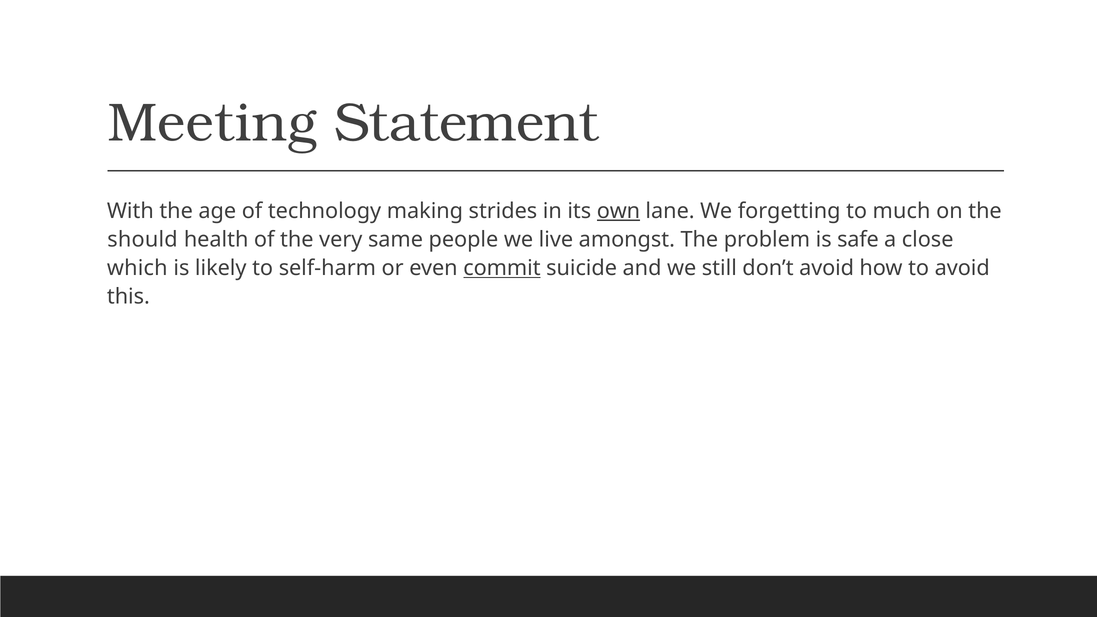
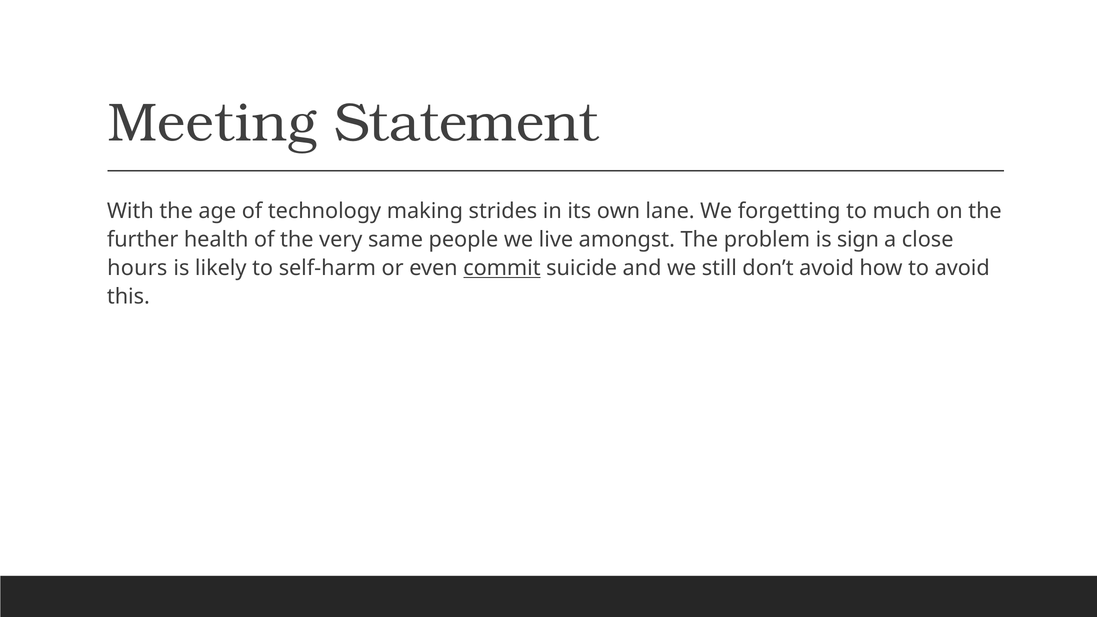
own underline: present -> none
should: should -> further
safe: safe -> sign
which: which -> hours
